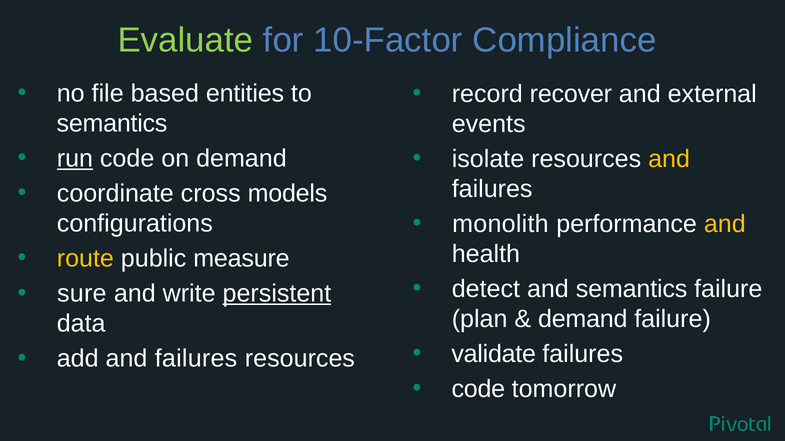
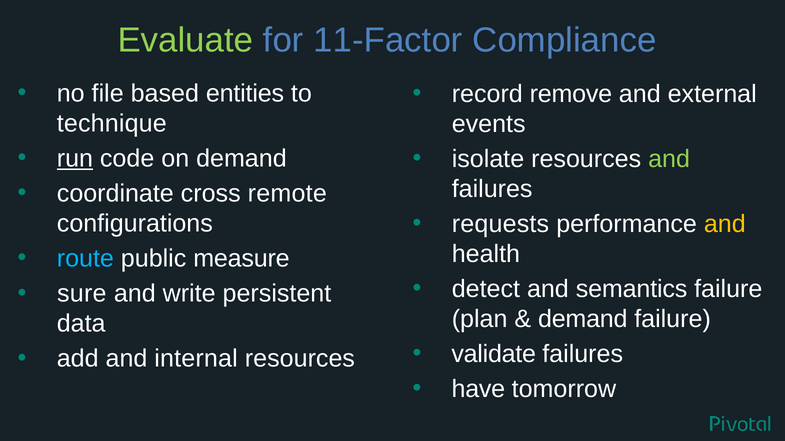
10-Factor: 10-Factor -> 11-Factor
recover: recover -> remove
semantics at (112, 124): semantics -> technique
and at (669, 159) colour: yellow -> light green
models: models -> remote
monolith: monolith -> requests
route colour: yellow -> light blue
persistent underline: present -> none
add and failures: failures -> internal
code at (478, 390): code -> have
